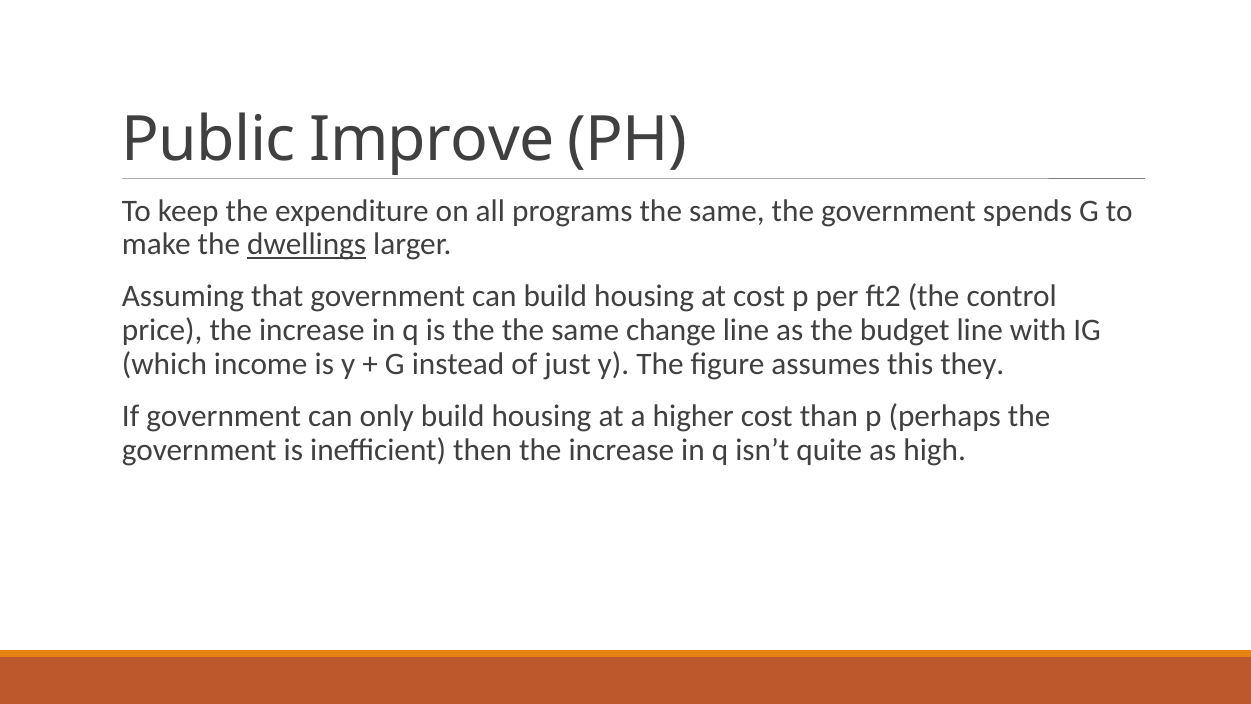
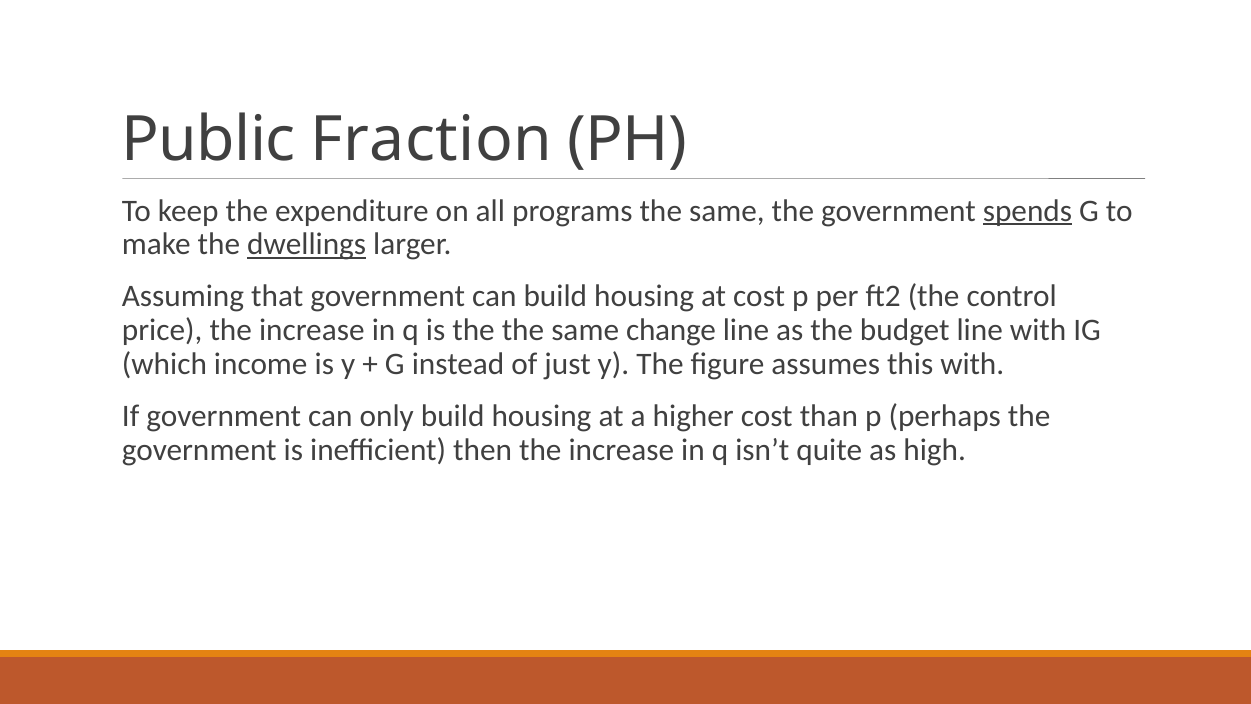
Improve: Improve -> Fraction
spends underline: none -> present
this they: they -> with
